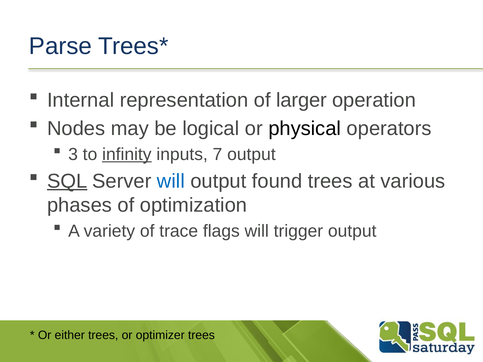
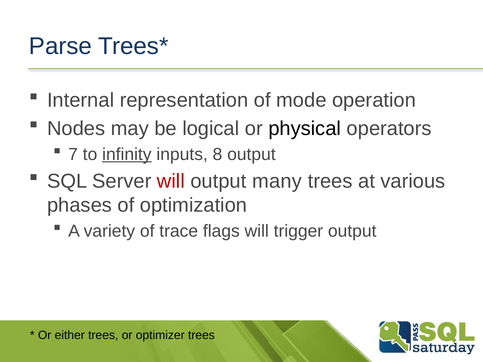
larger: larger -> mode
3: 3 -> 7
7: 7 -> 8
SQL underline: present -> none
will at (171, 181) colour: blue -> red
found: found -> many
